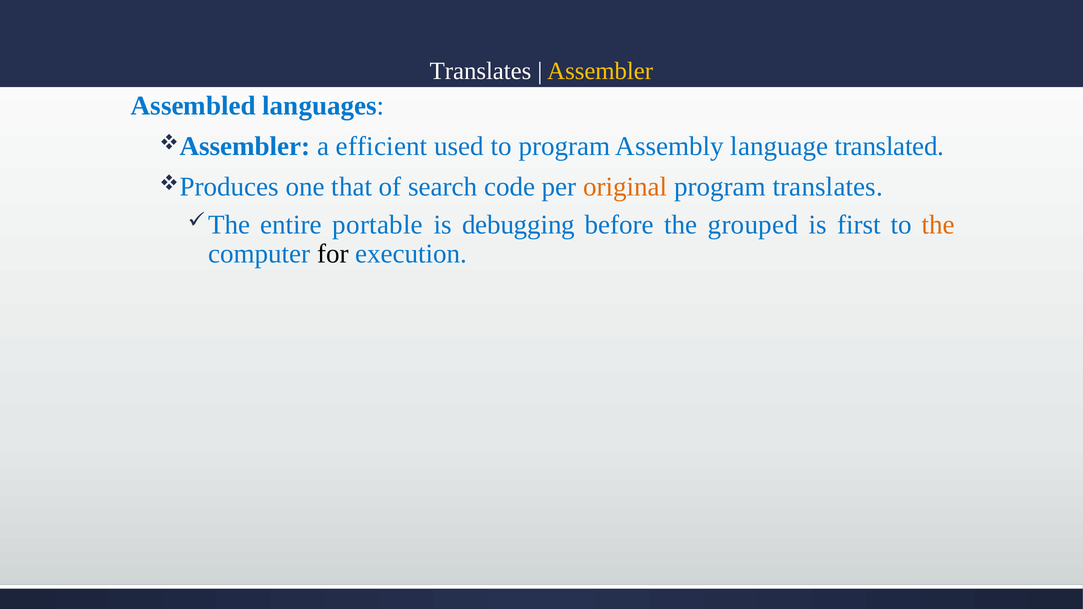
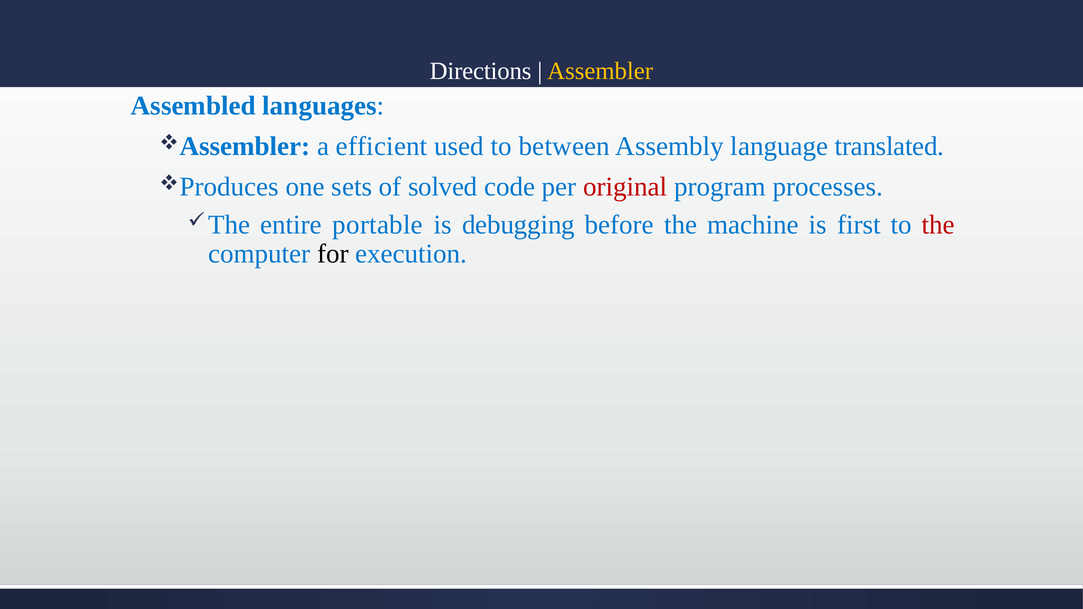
Translates at (480, 71): Translates -> Directions
to program: program -> between
that: that -> sets
search: search -> solved
original colour: orange -> red
program translates: translates -> processes
grouped: grouped -> machine
the at (938, 225) colour: orange -> red
